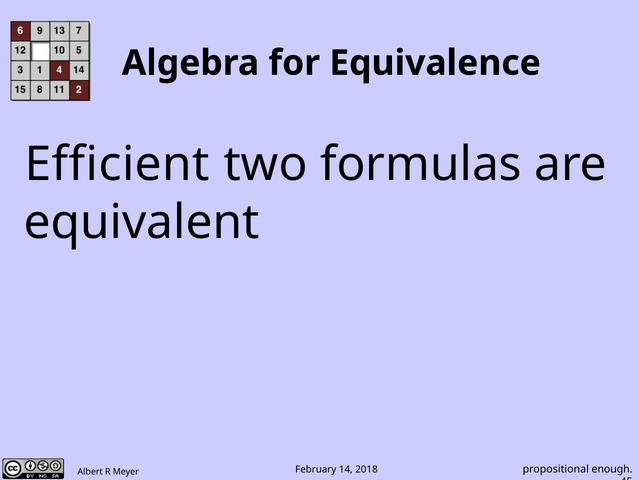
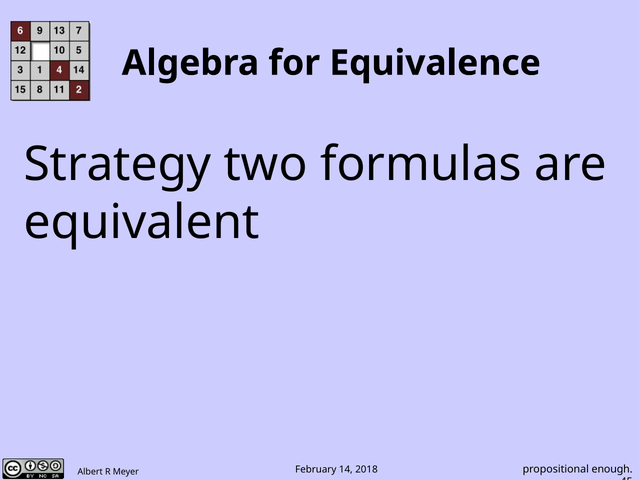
Efficient: Efficient -> Strategy
